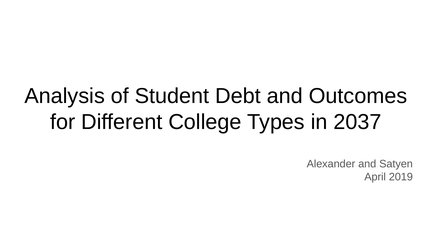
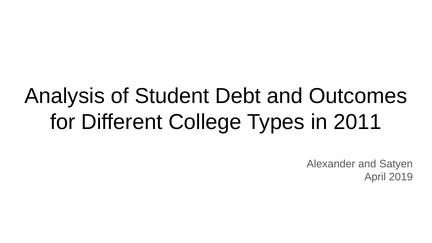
2037: 2037 -> 2011
